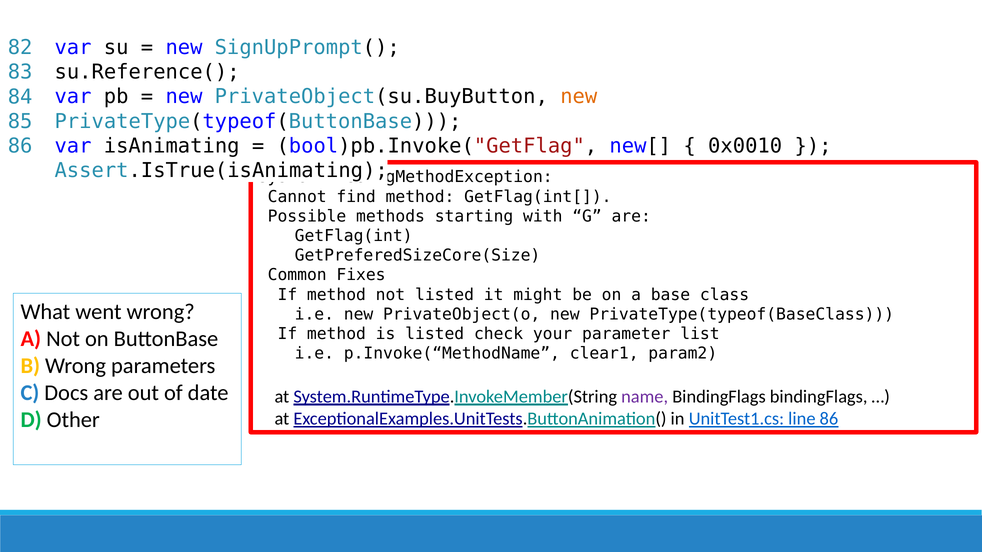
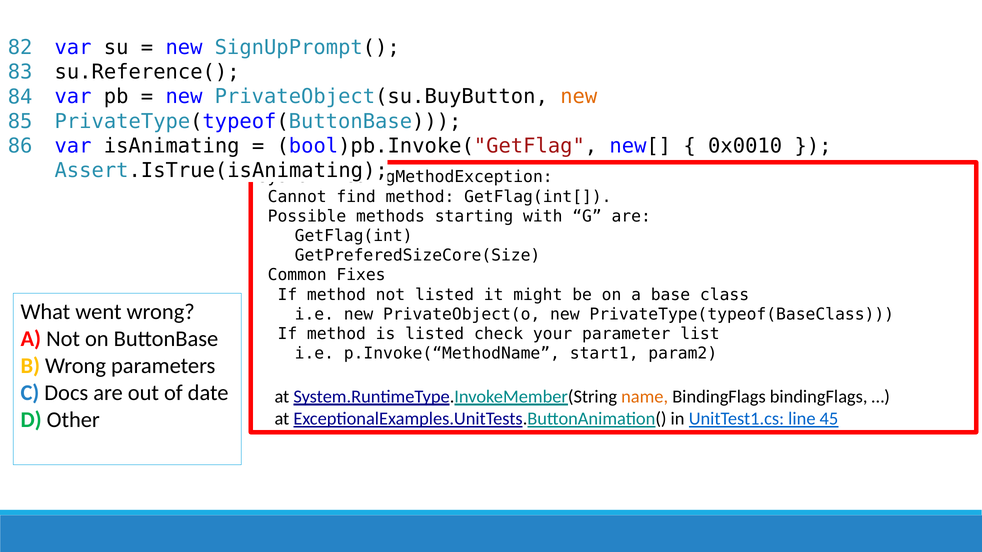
clear1: clear1 -> start1
name colour: purple -> orange
line 86: 86 -> 45
